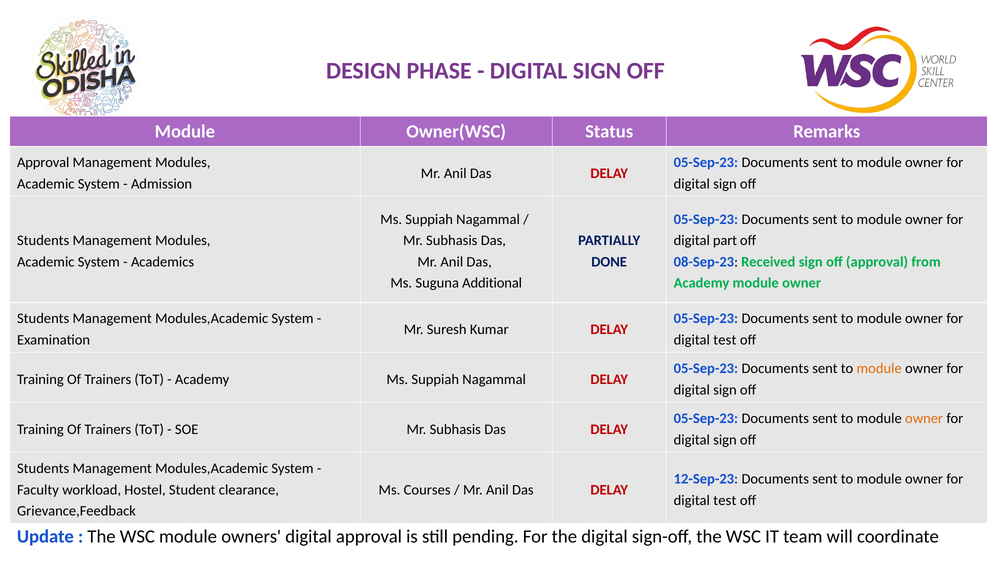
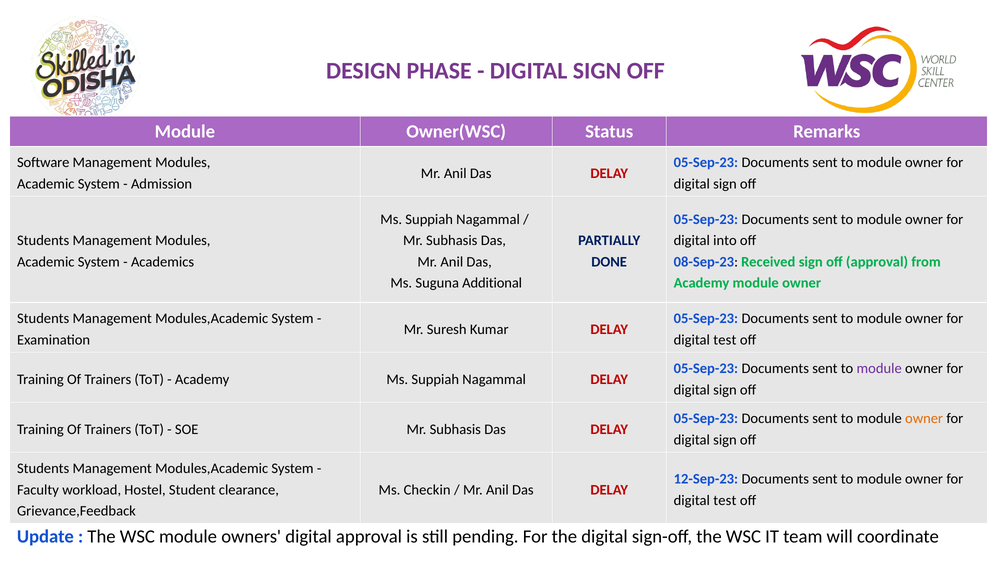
Approval at (43, 163): Approval -> Software
part: part -> into
module at (879, 368) colour: orange -> purple
Courses: Courses -> Checkin
